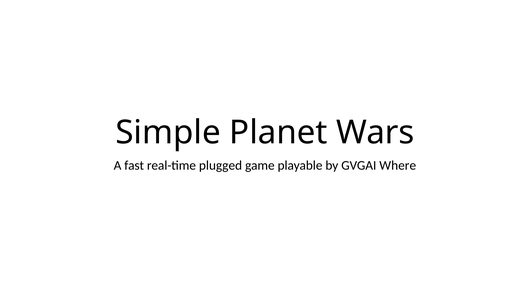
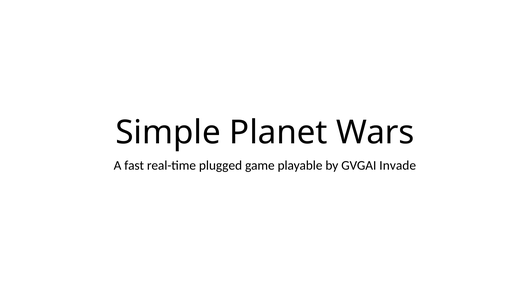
Where: Where -> Invade
